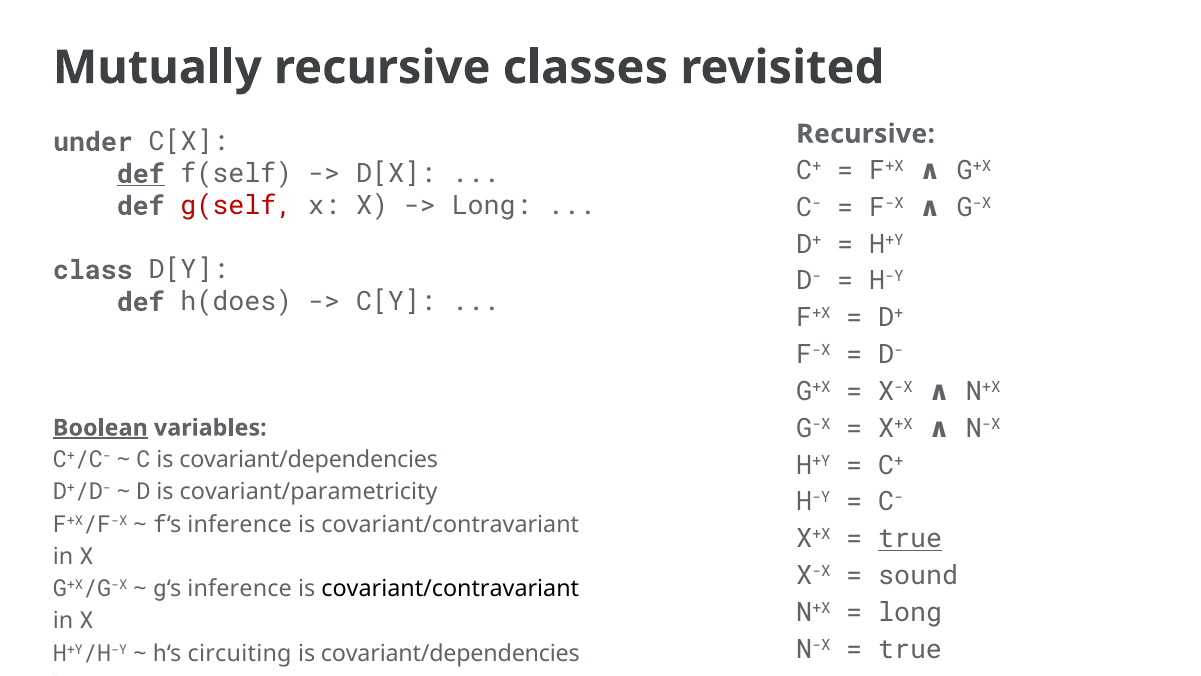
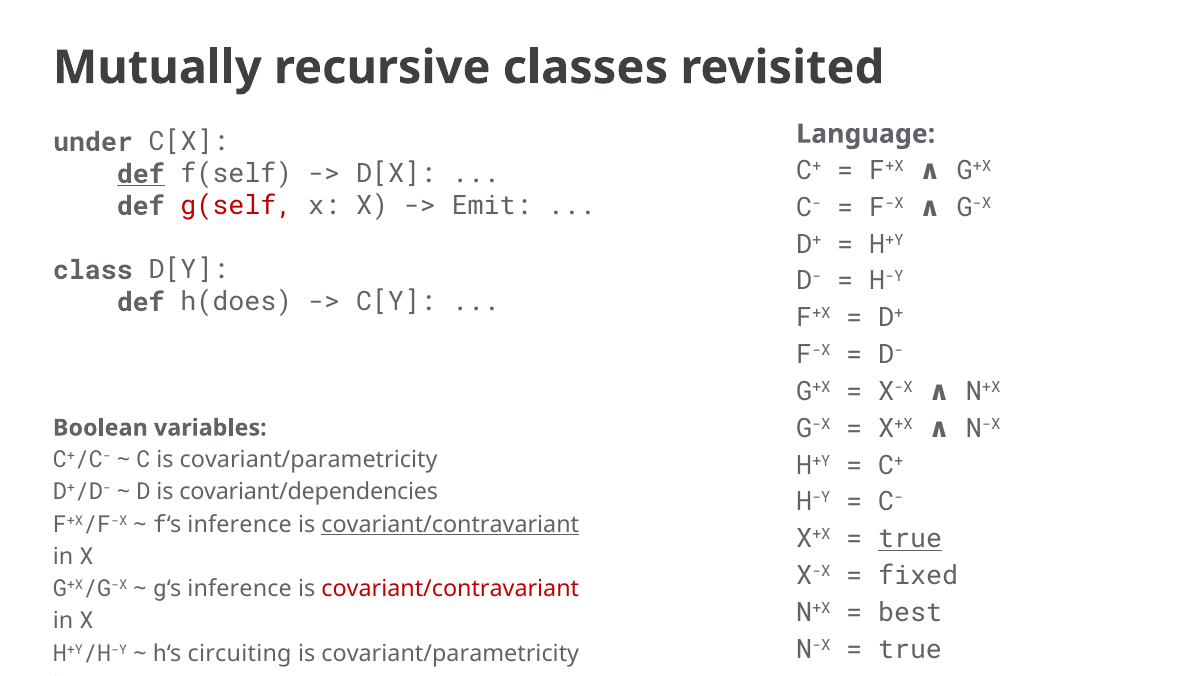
Recursive at (866, 134): Recursive -> Language
Long at (492, 206): Long -> Emit
Boolean underline: present -> none
C is covariant/dependencies: covariant/dependencies -> covariant/parametricity
covariant/parametricity: covariant/parametricity -> covariant/dependencies
covariant/contravariant at (450, 524) underline: none -> present
sound: sound -> fixed
covariant/contravariant at (450, 589) colour: black -> red
long at (910, 612): long -> best
covariant/dependencies at (450, 653): covariant/dependencies -> covariant/parametricity
